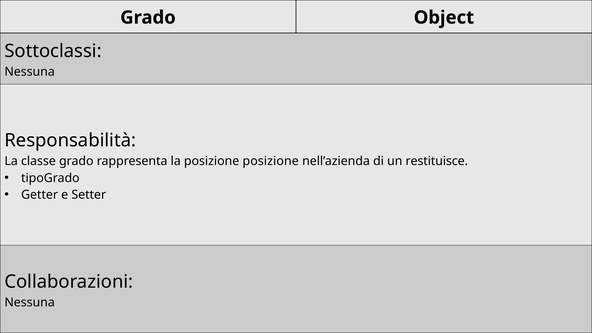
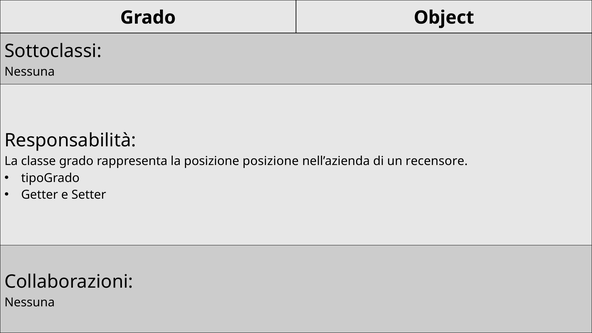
restituisce: restituisce -> recensore
